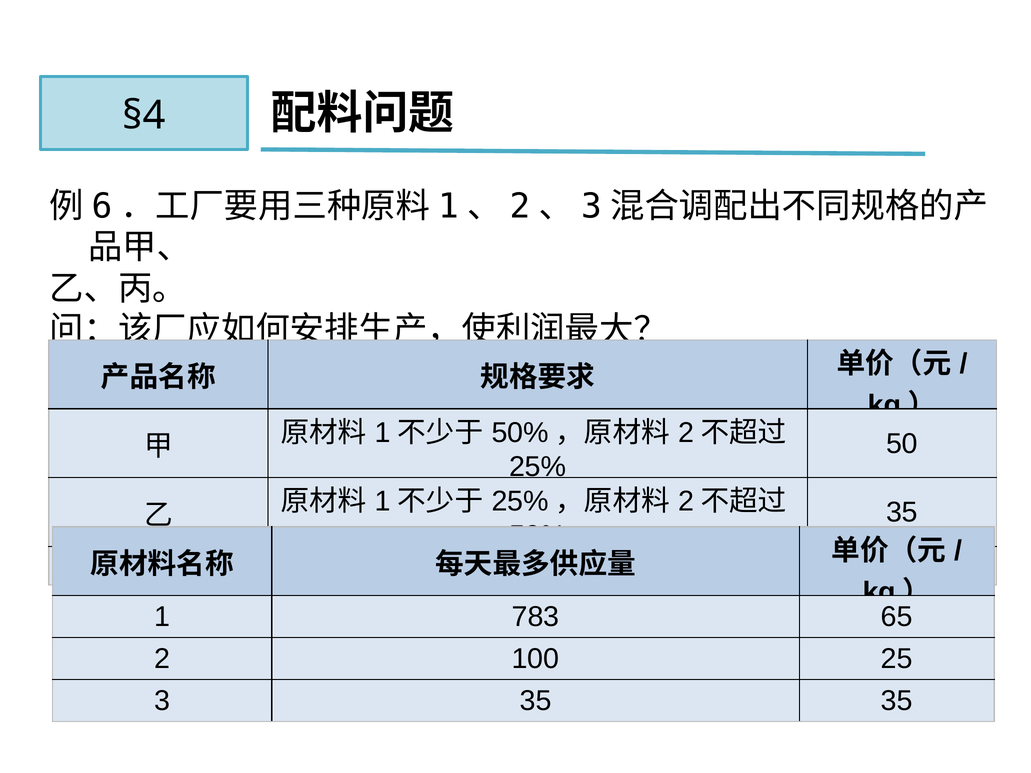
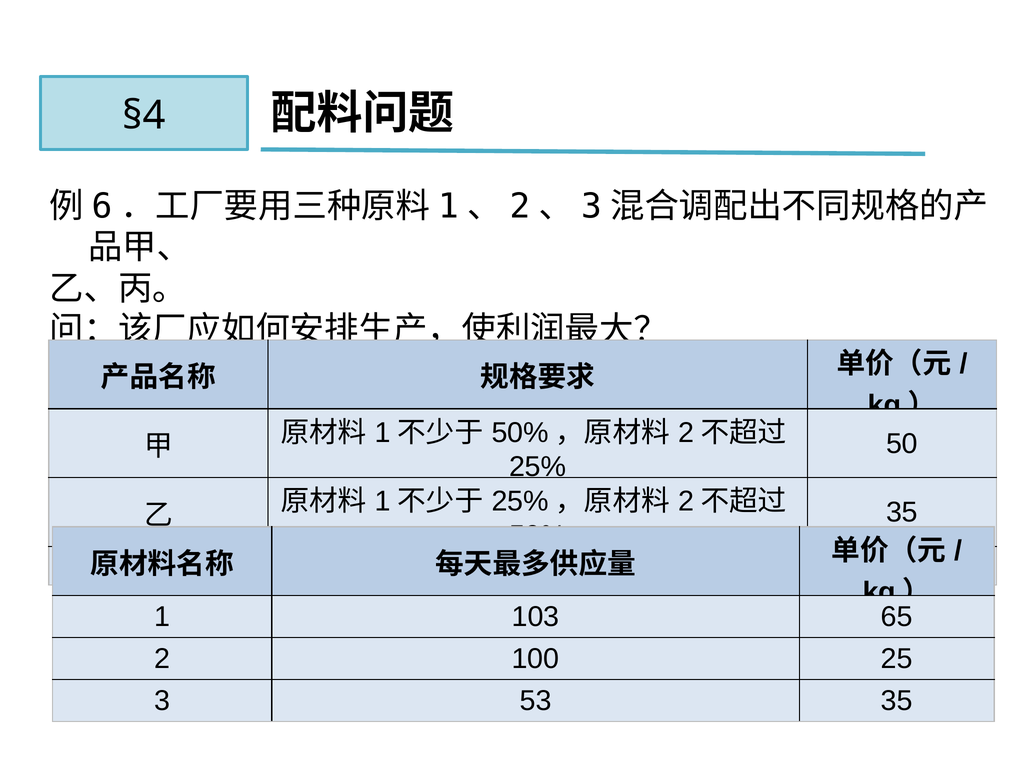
783: 783 -> 103
3 35: 35 -> 53
